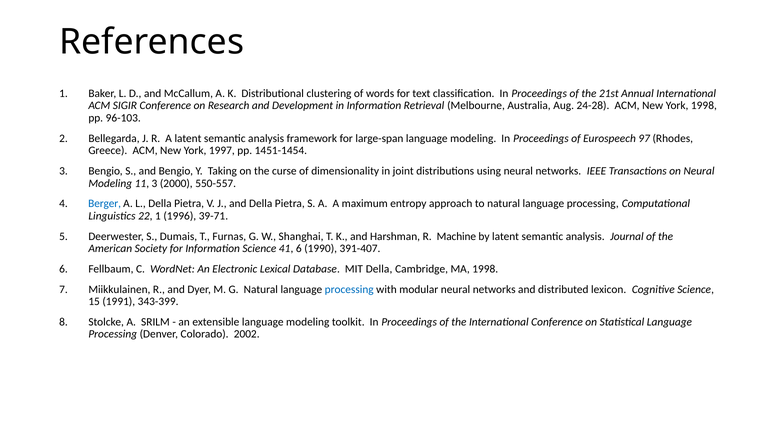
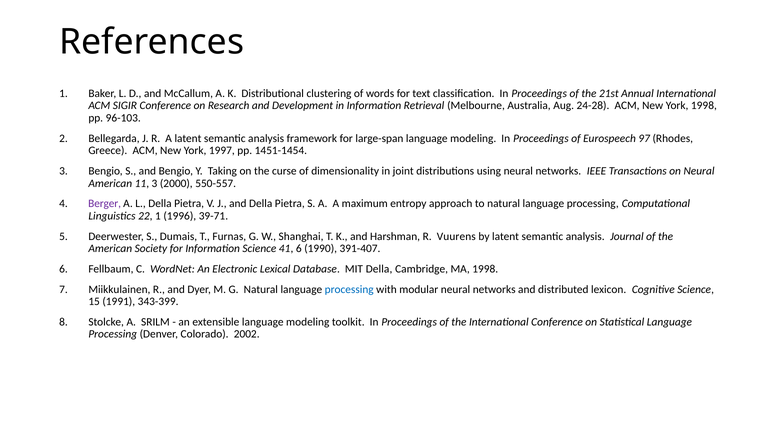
Modeling at (110, 183): Modeling -> American
Berger colour: blue -> purple
Machine: Machine -> Vuurens
